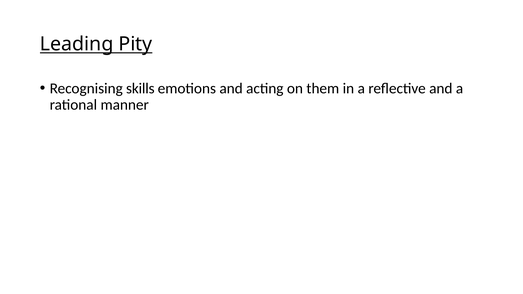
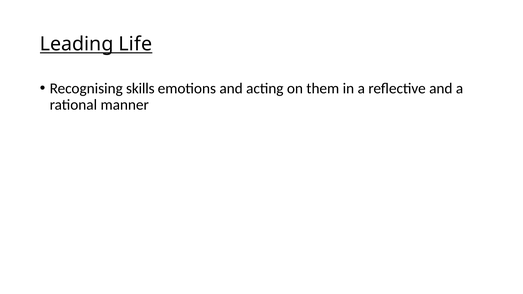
Pity: Pity -> Life
